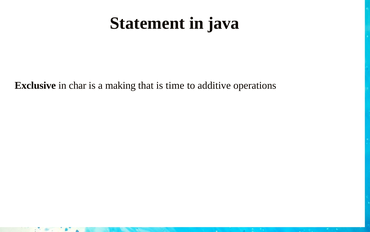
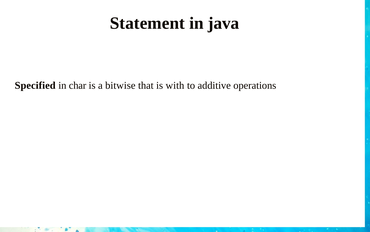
Exclusive: Exclusive -> Specified
making: making -> bitwise
time: time -> with
